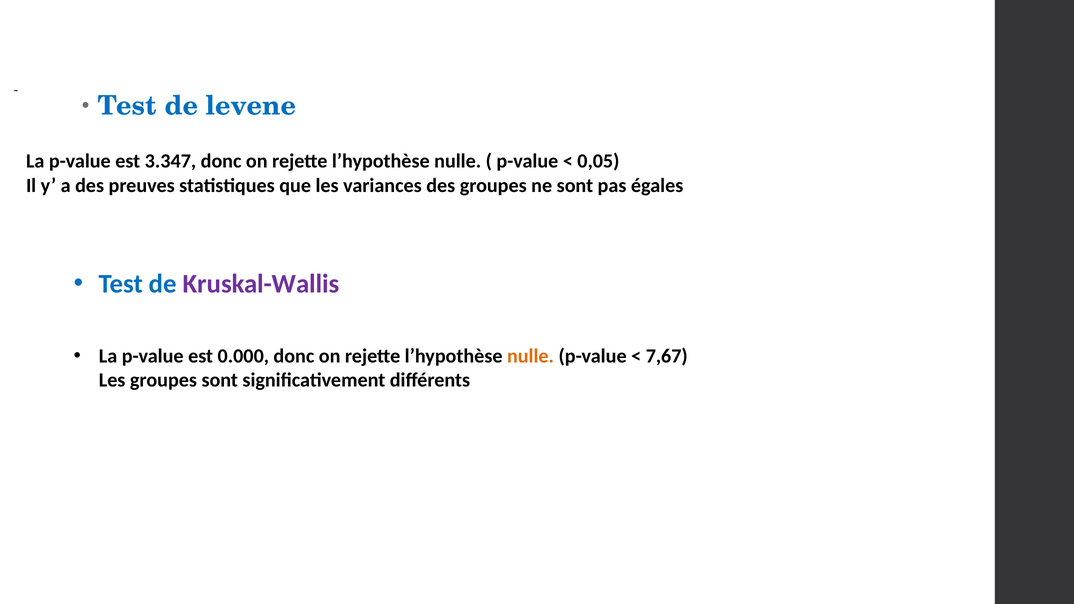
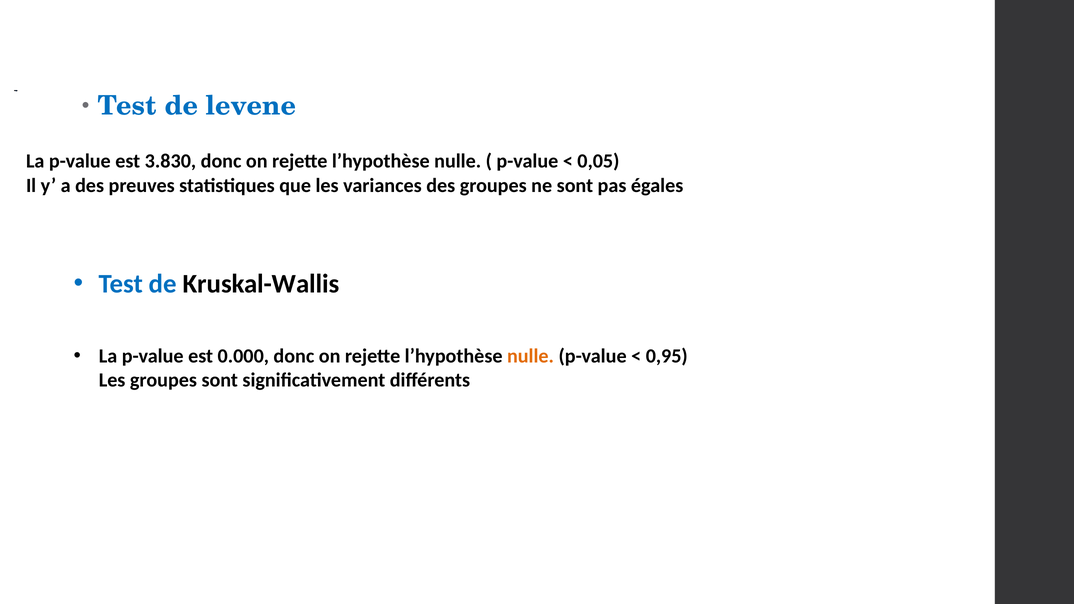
3.347: 3.347 -> 3.830
Kruskal-Wallis colour: purple -> black
7,67: 7,67 -> 0,95
